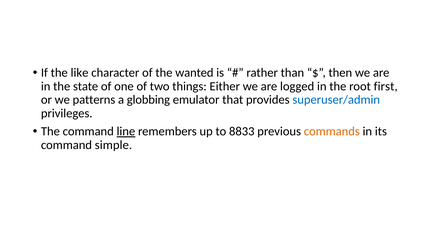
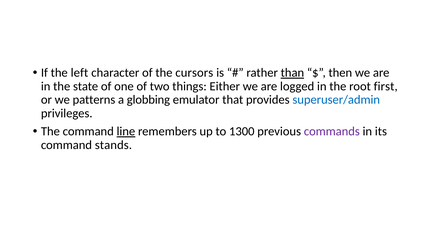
like: like -> left
wanted: wanted -> cursors
than underline: none -> present
8833: 8833 -> 1300
commands colour: orange -> purple
simple: simple -> stands
